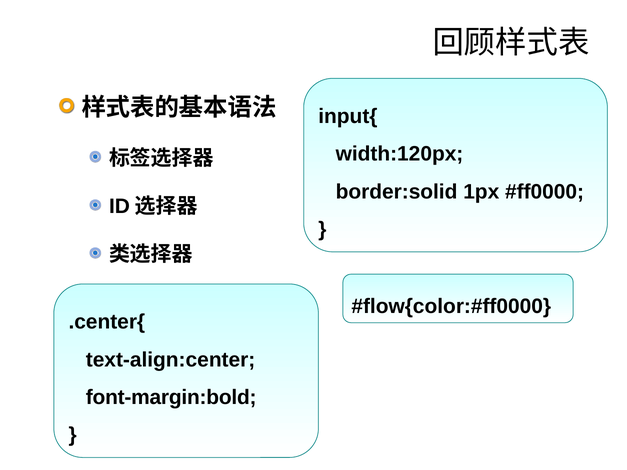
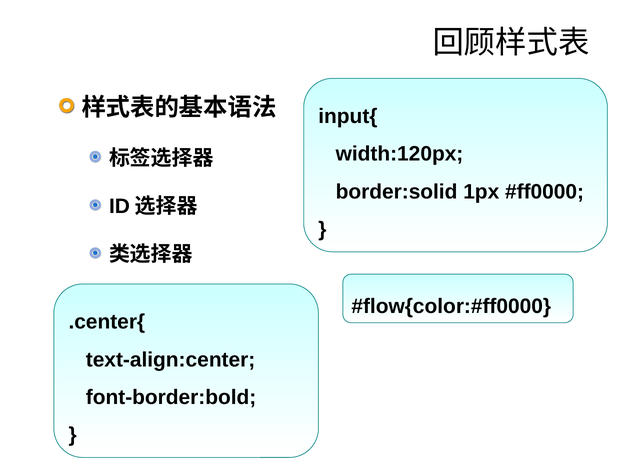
font-margin:bold: font-margin:bold -> font-border:bold
